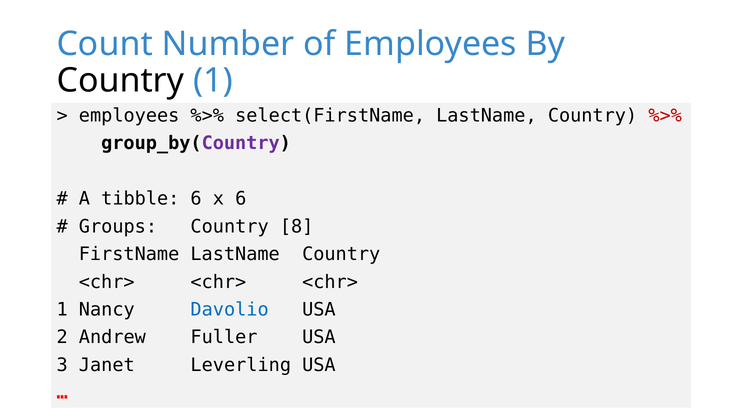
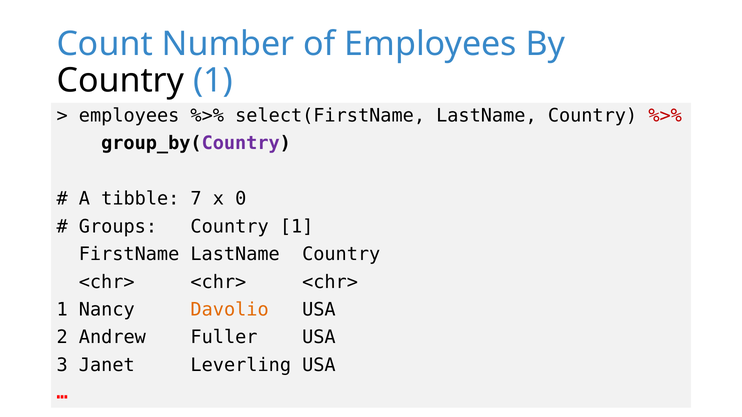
tibble 6: 6 -> 7
x 6: 6 -> 0
Groups Country 8: 8 -> 1
Davolio colour: blue -> orange
